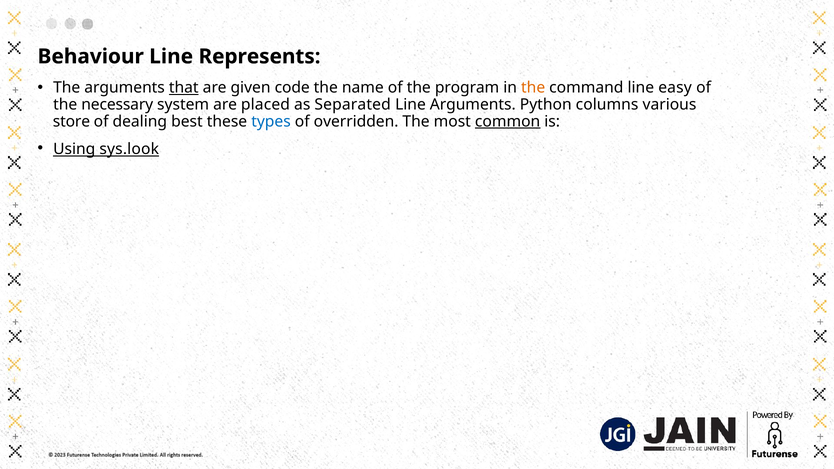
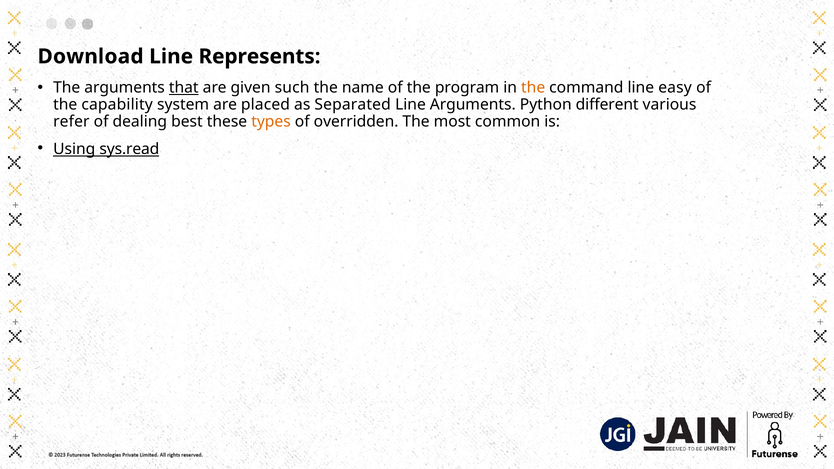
Behaviour: Behaviour -> Download
code: code -> such
necessary: necessary -> capability
columns: columns -> different
store: store -> refer
types colour: blue -> orange
common underline: present -> none
sys.look: sys.look -> sys.read
